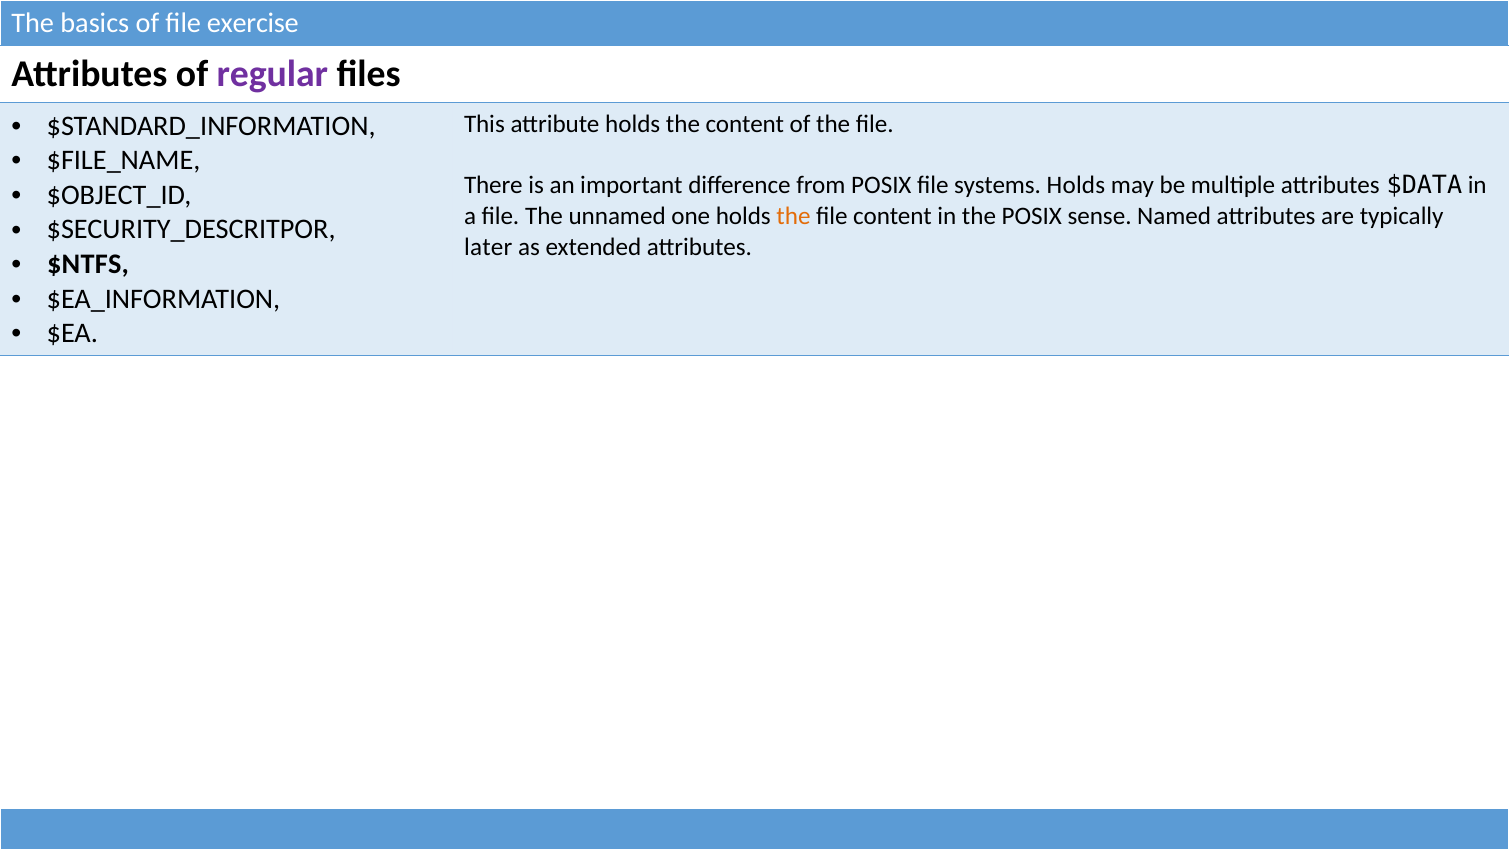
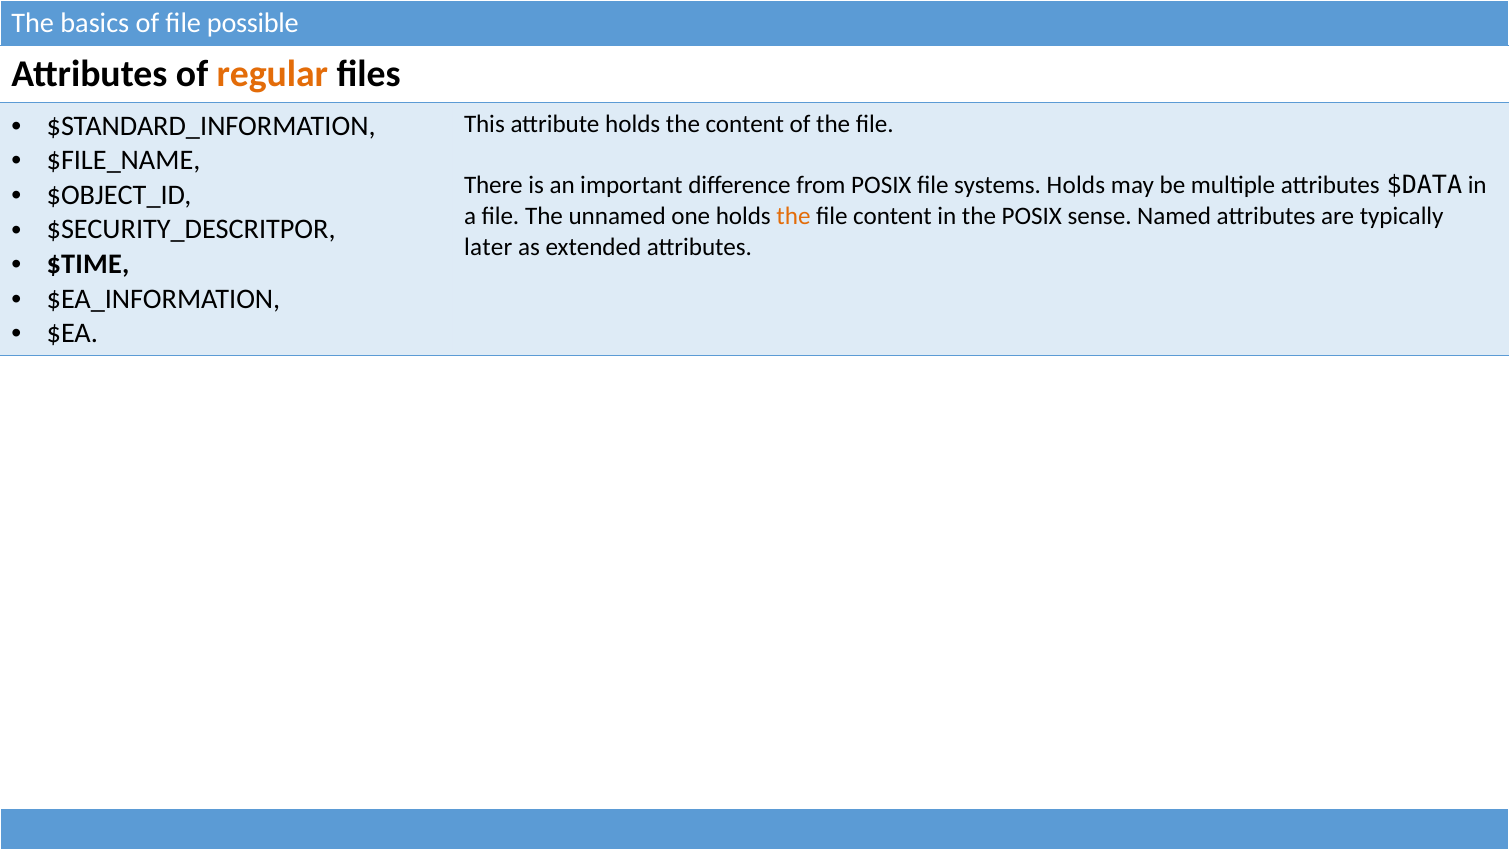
exercise: exercise -> possible
regular colour: purple -> orange
$NTFS: $NTFS -> $TIME
